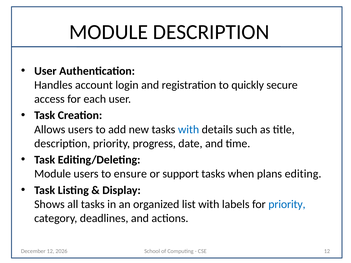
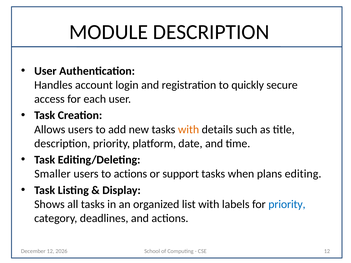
with at (189, 130) colour: blue -> orange
progress: progress -> platform
Module at (53, 174): Module -> Smaller
to ensure: ensure -> actions
